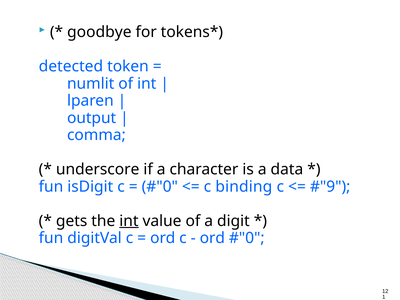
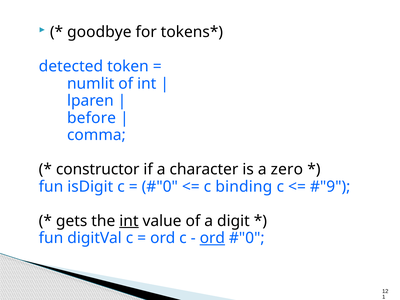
output: output -> before
underscore: underscore -> constructor
data: data -> zero
ord at (212, 238) underline: none -> present
